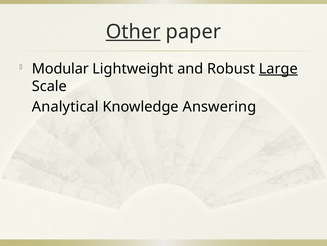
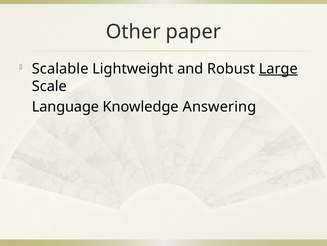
Other underline: present -> none
Modular: Modular -> Scalable
Analytical: Analytical -> Language
